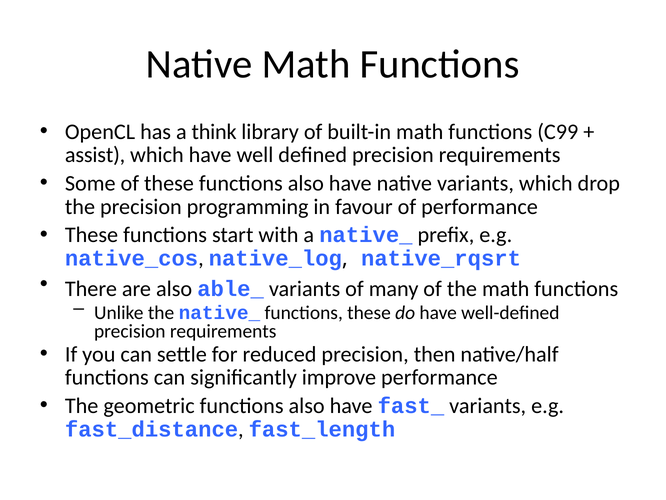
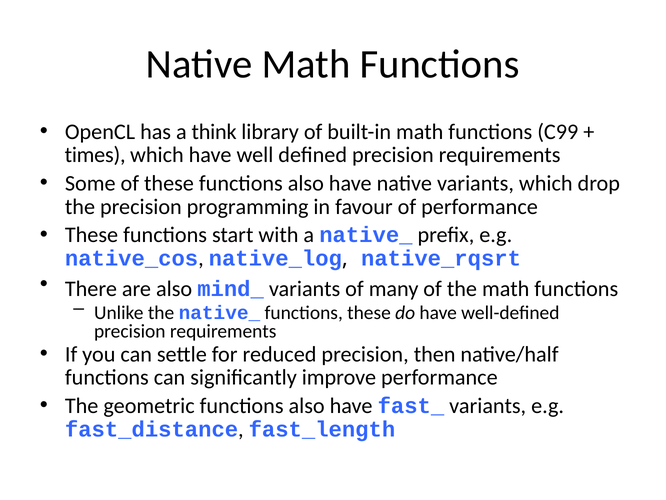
assist: assist -> times
able_: able_ -> mind_
